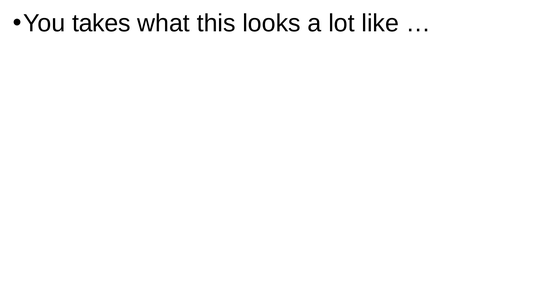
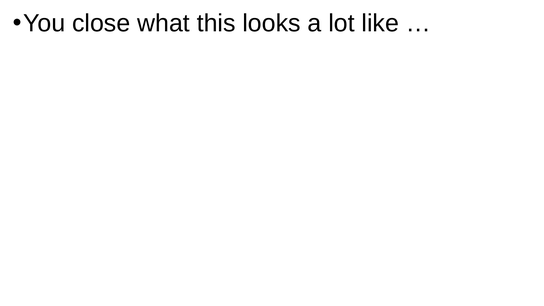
takes: takes -> close
